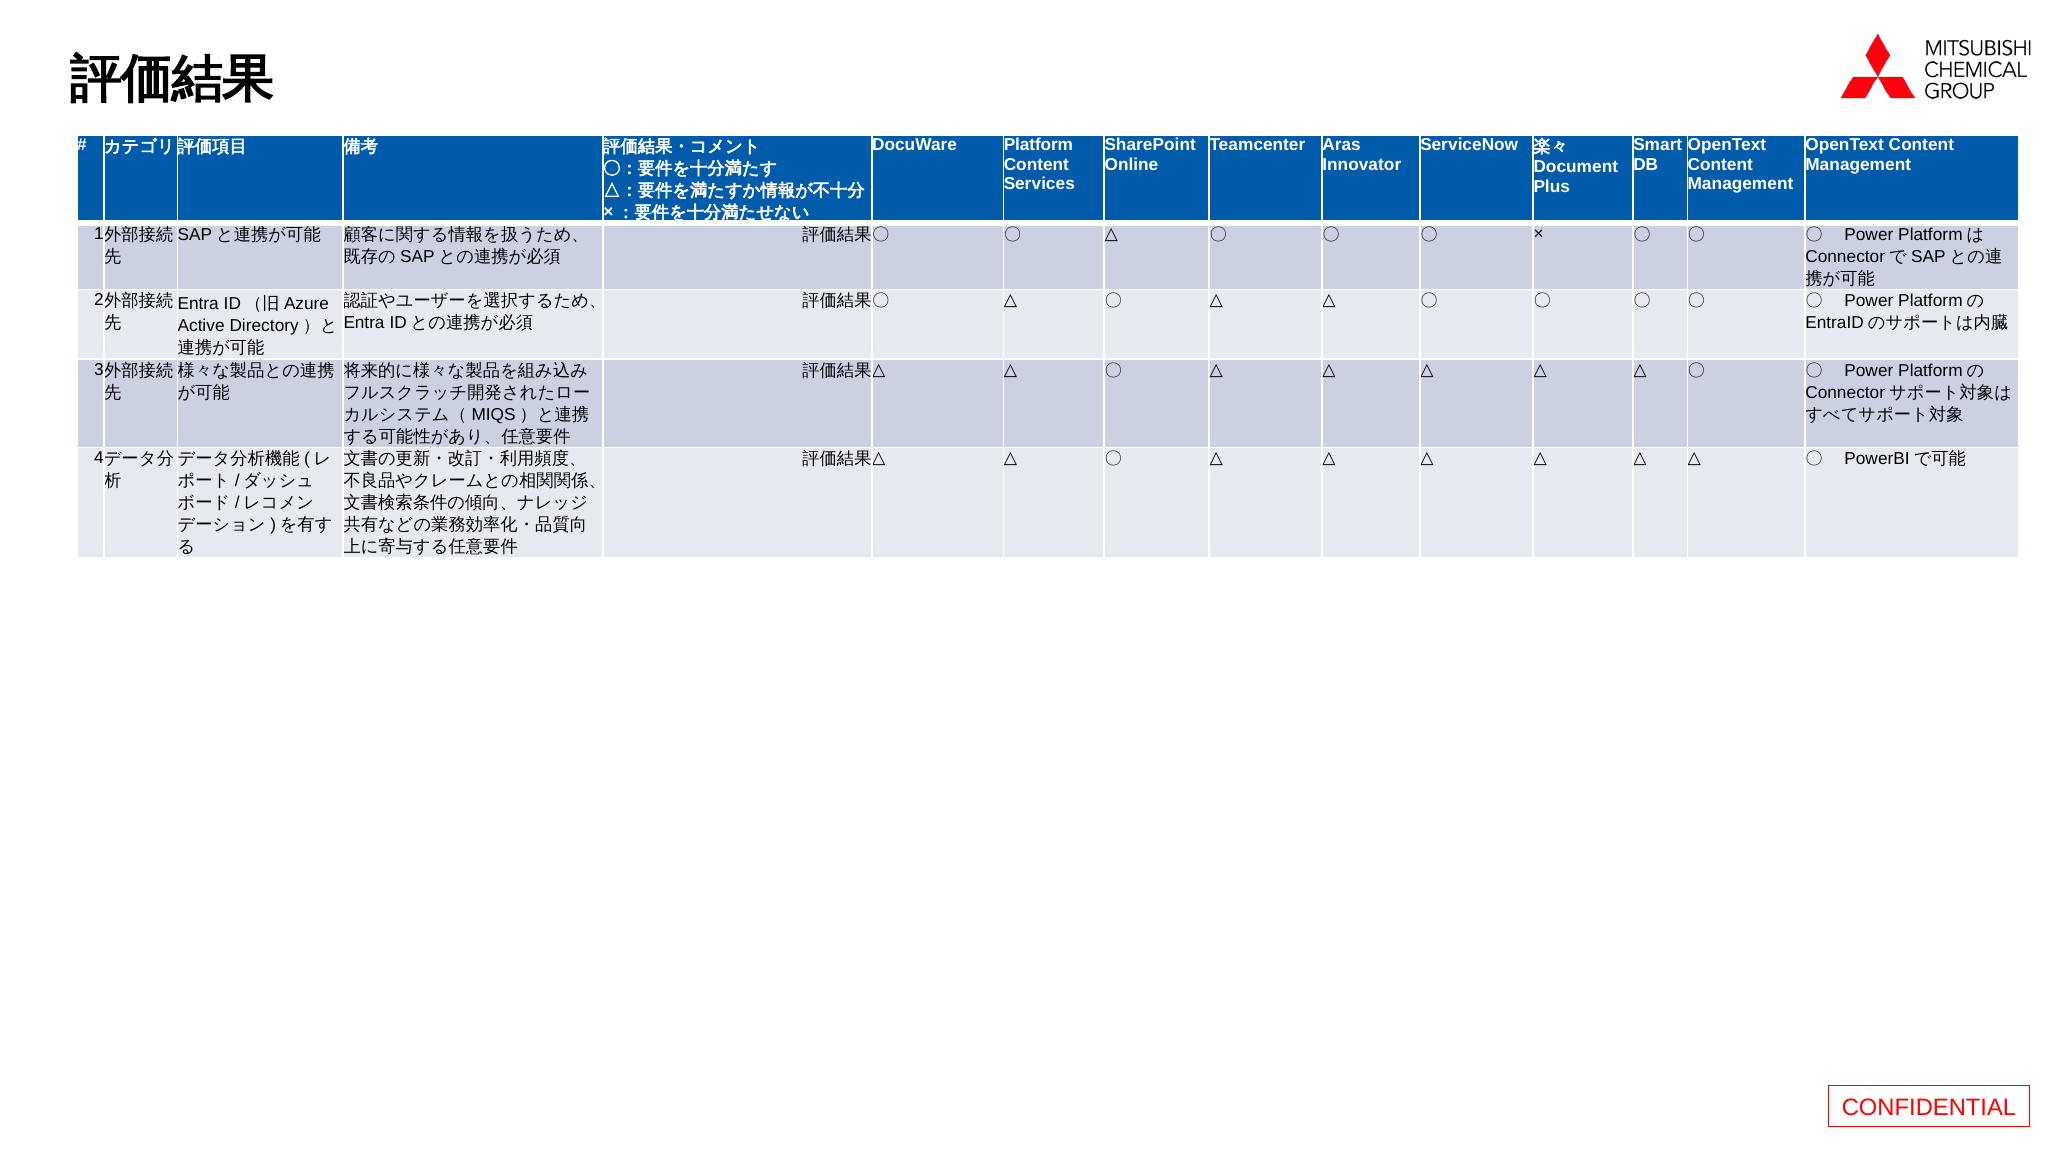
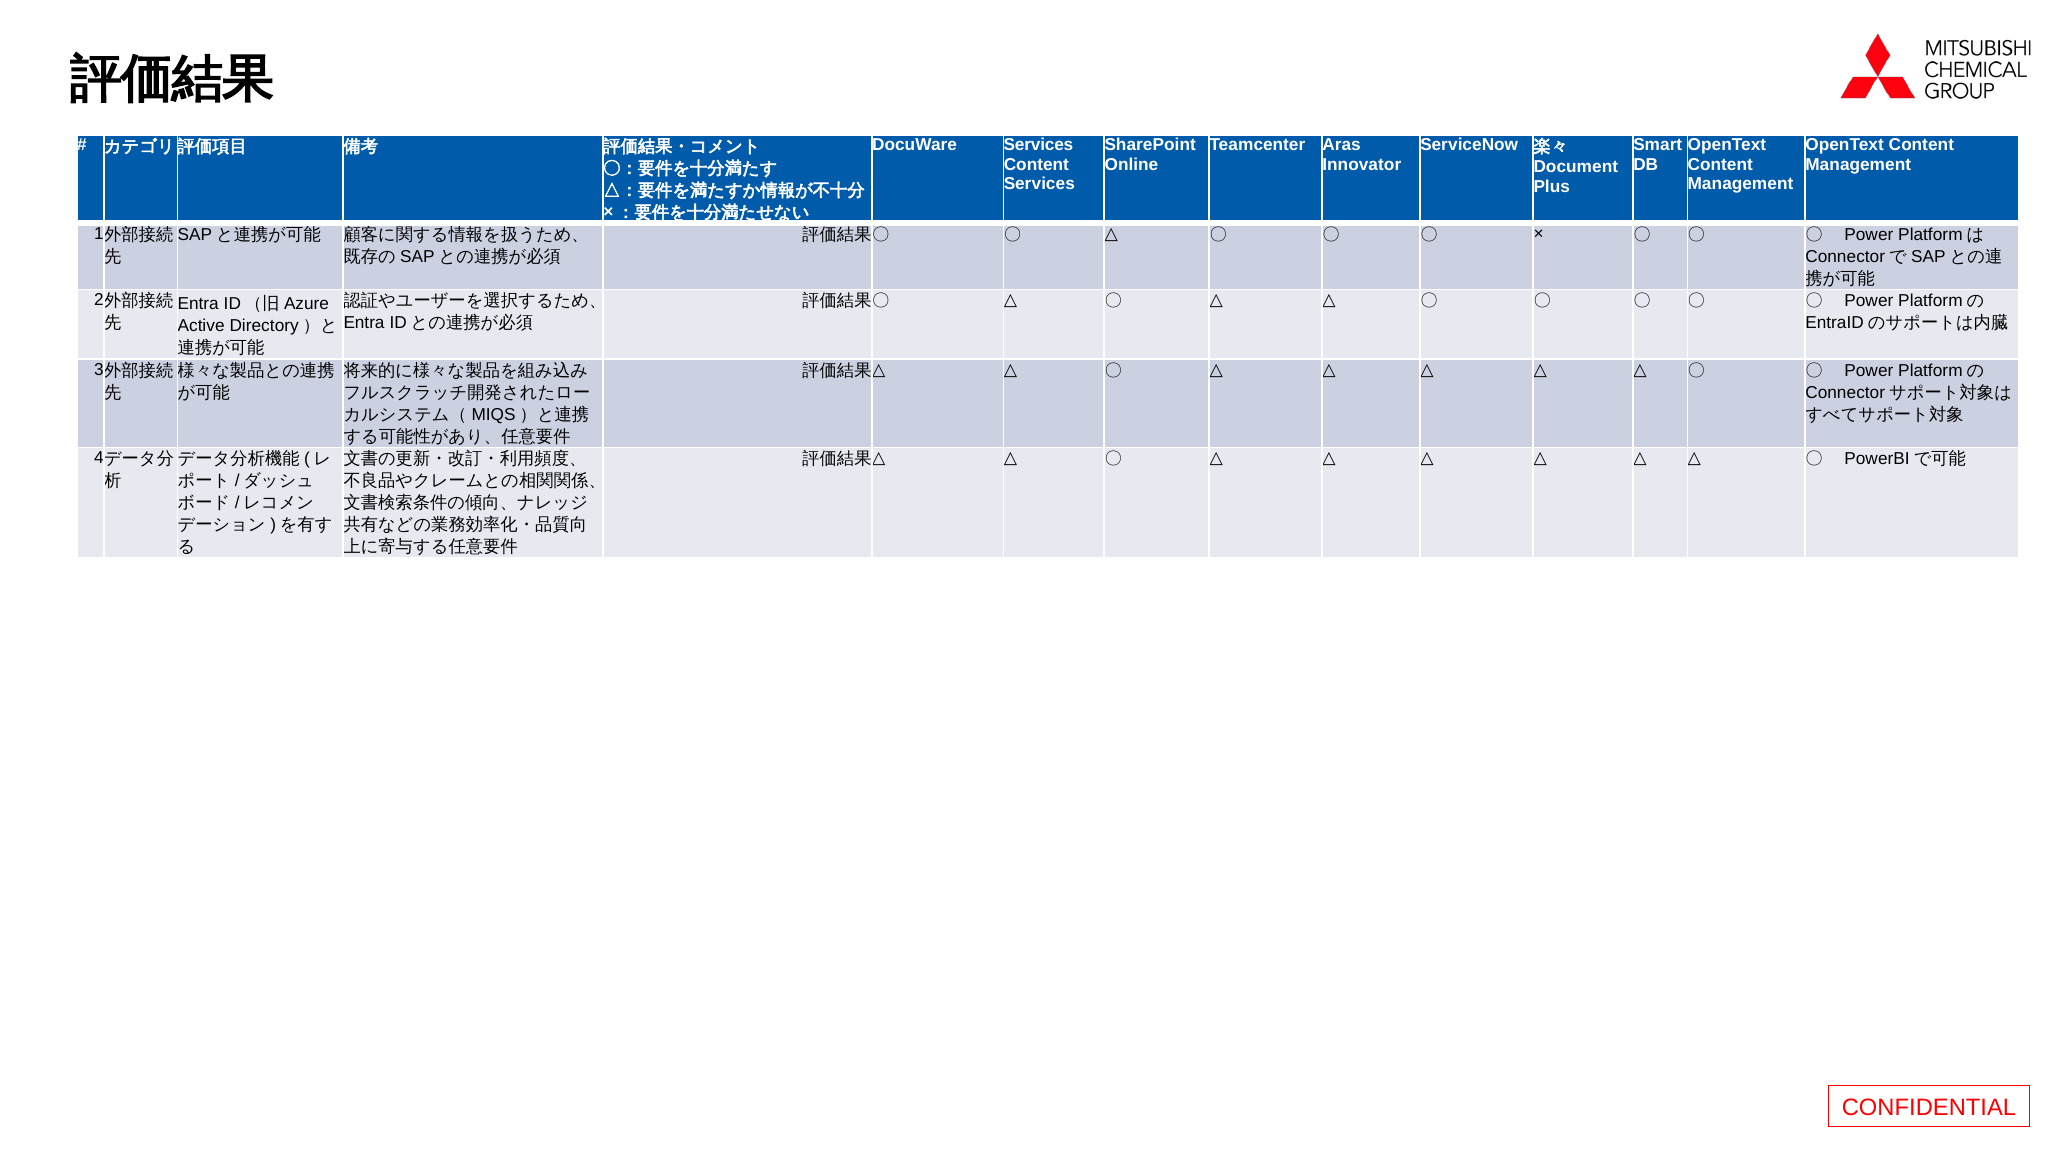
DocuWare Platform: Platform -> Services
